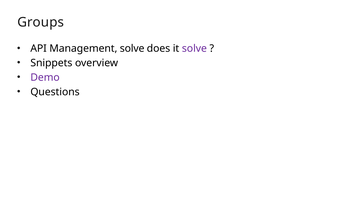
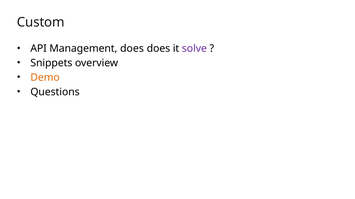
Groups: Groups -> Custom
Management solve: solve -> does
Demo colour: purple -> orange
